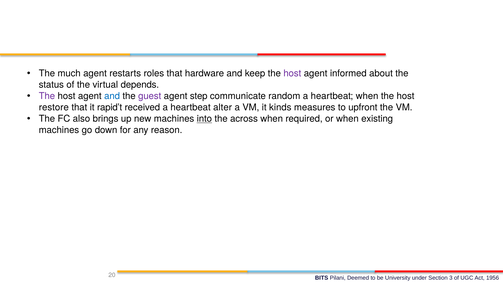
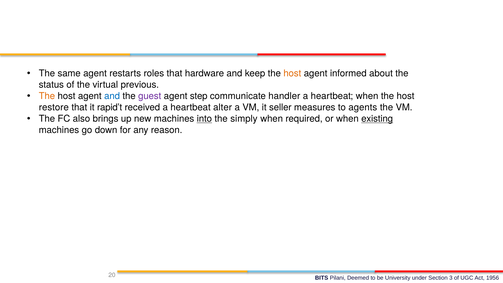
much: much -> same
host at (292, 73) colour: purple -> orange
depends: depends -> previous
The at (47, 96) colour: purple -> orange
random: random -> handler
kinds: kinds -> seller
upfront: upfront -> agents
across: across -> simply
existing underline: none -> present
